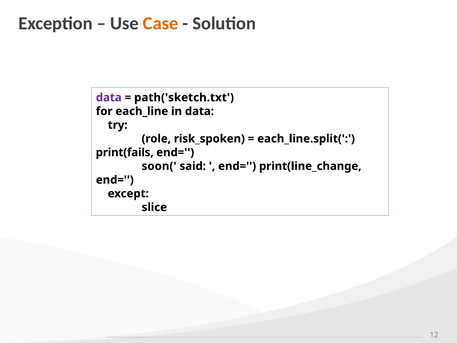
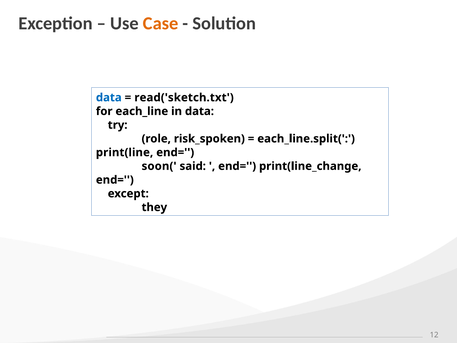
data at (109, 97) colour: purple -> blue
path('sketch.txt: path('sketch.txt -> read('sketch.txt
print(fails: print(fails -> print(line
slice: slice -> they
